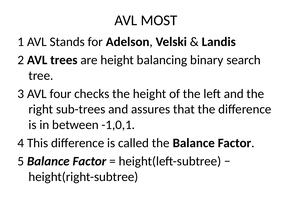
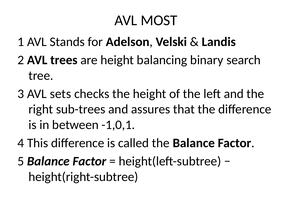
four: four -> sets
